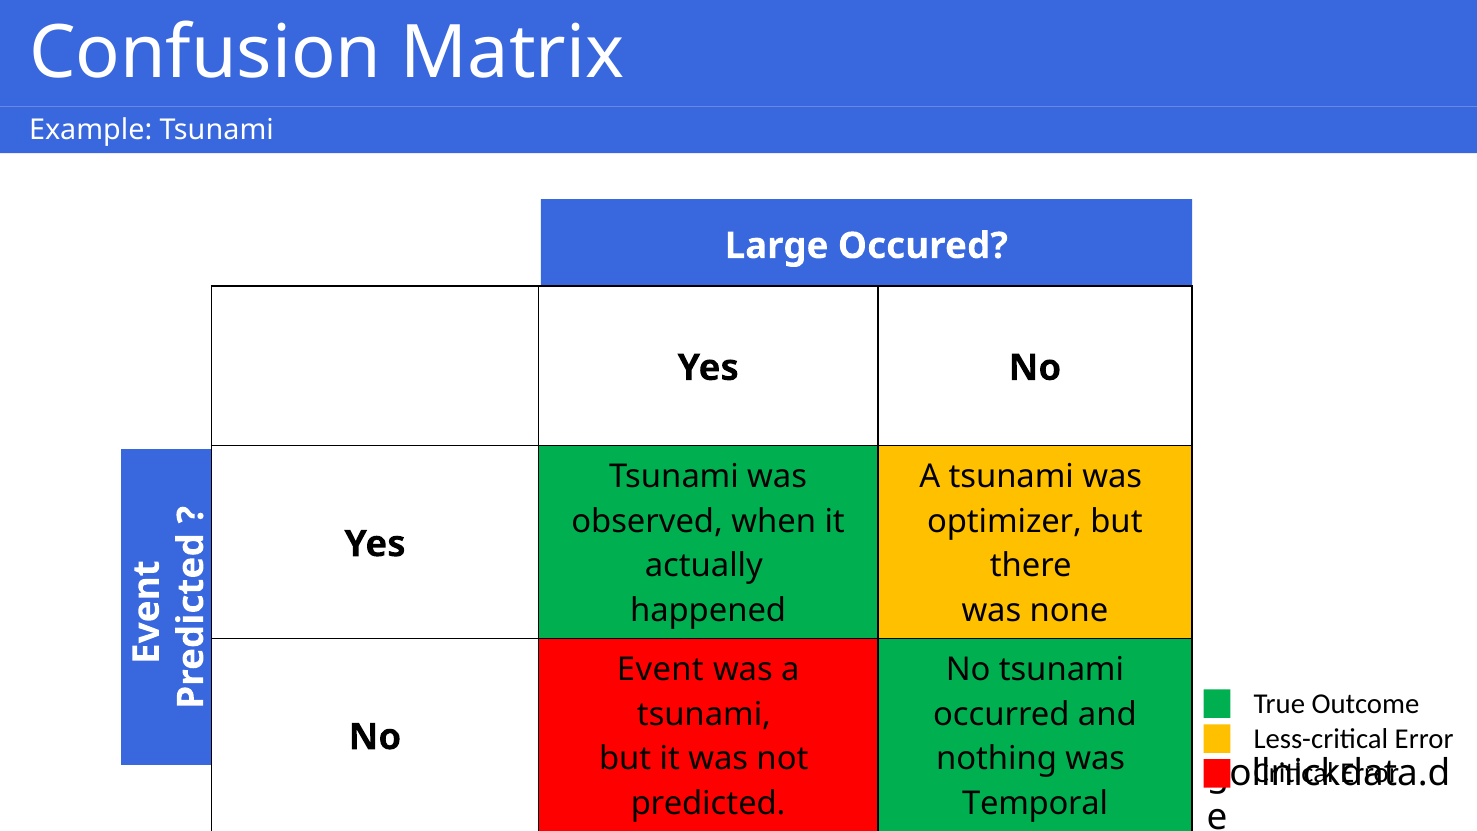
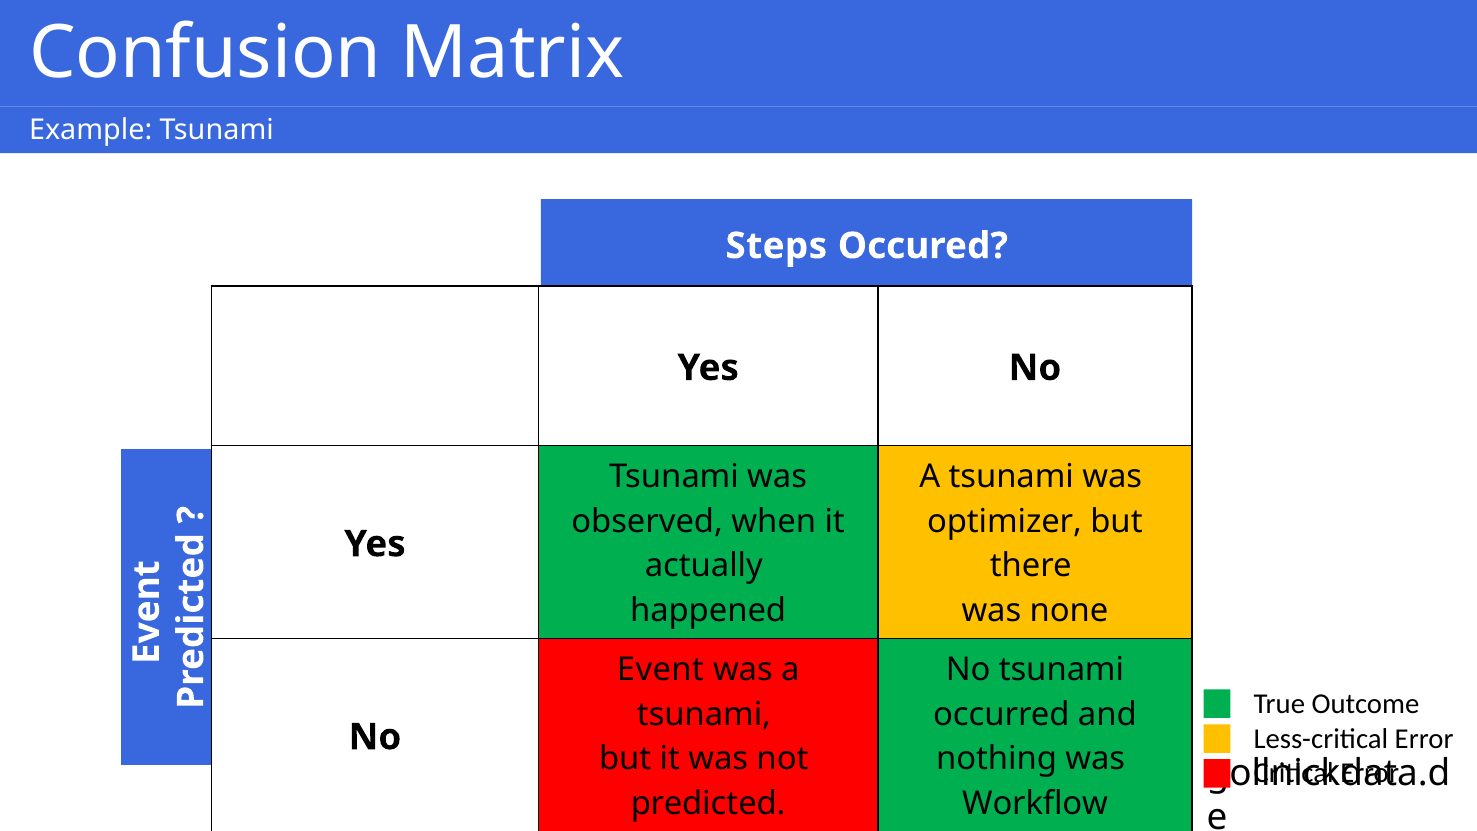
Large: Large -> Steps
Temporal: Temporal -> Workflow
